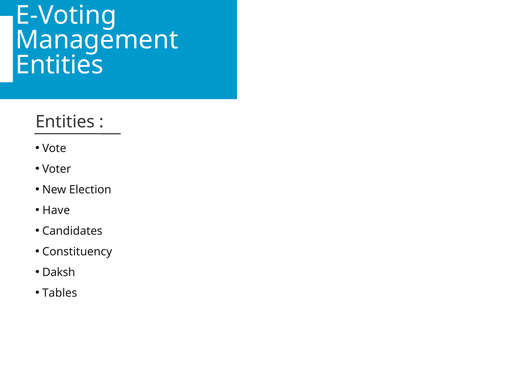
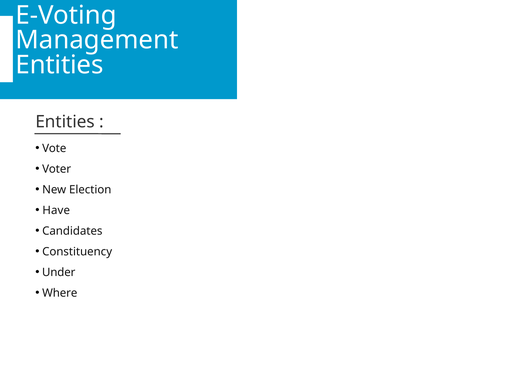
Daksh: Daksh -> Under
Tables: Tables -> Where
